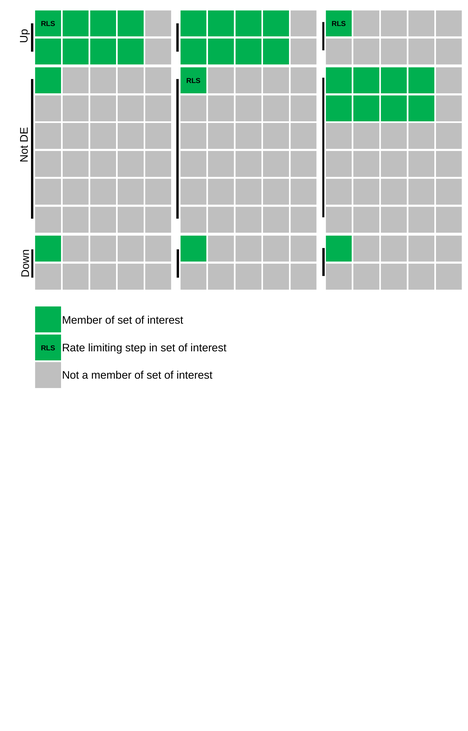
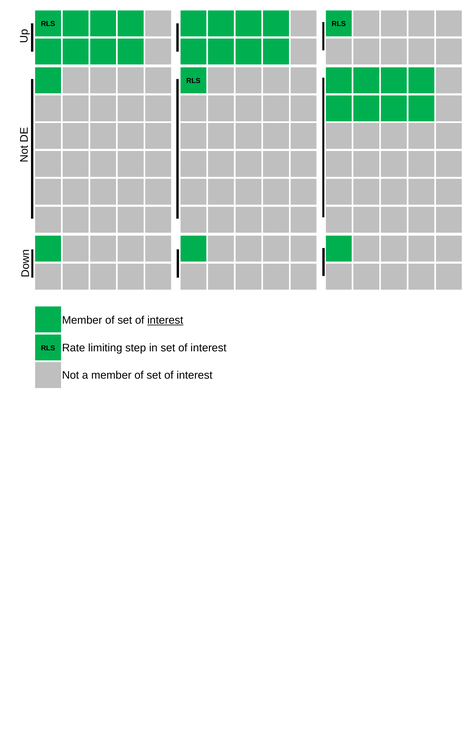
interest at (165, 320) underline: none -> present
